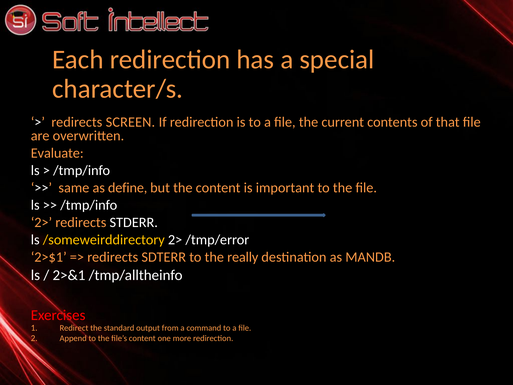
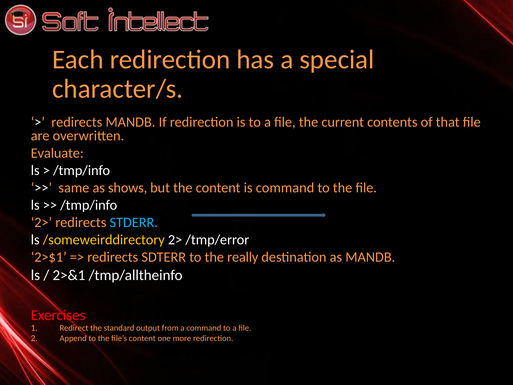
redirects SCREEN: SCREEN -> MANDB
define: define -> shows
is important: important -> command
STDERR colour: white -> light blue
